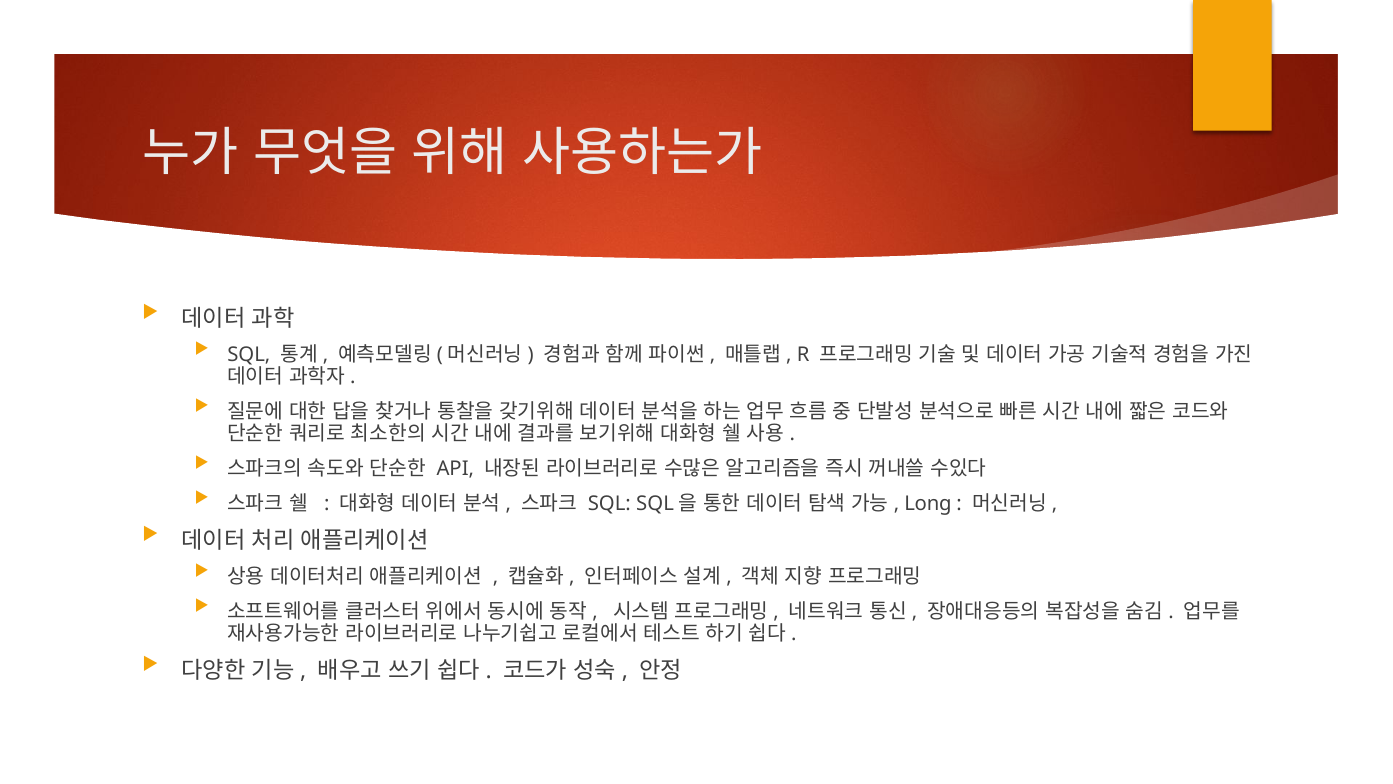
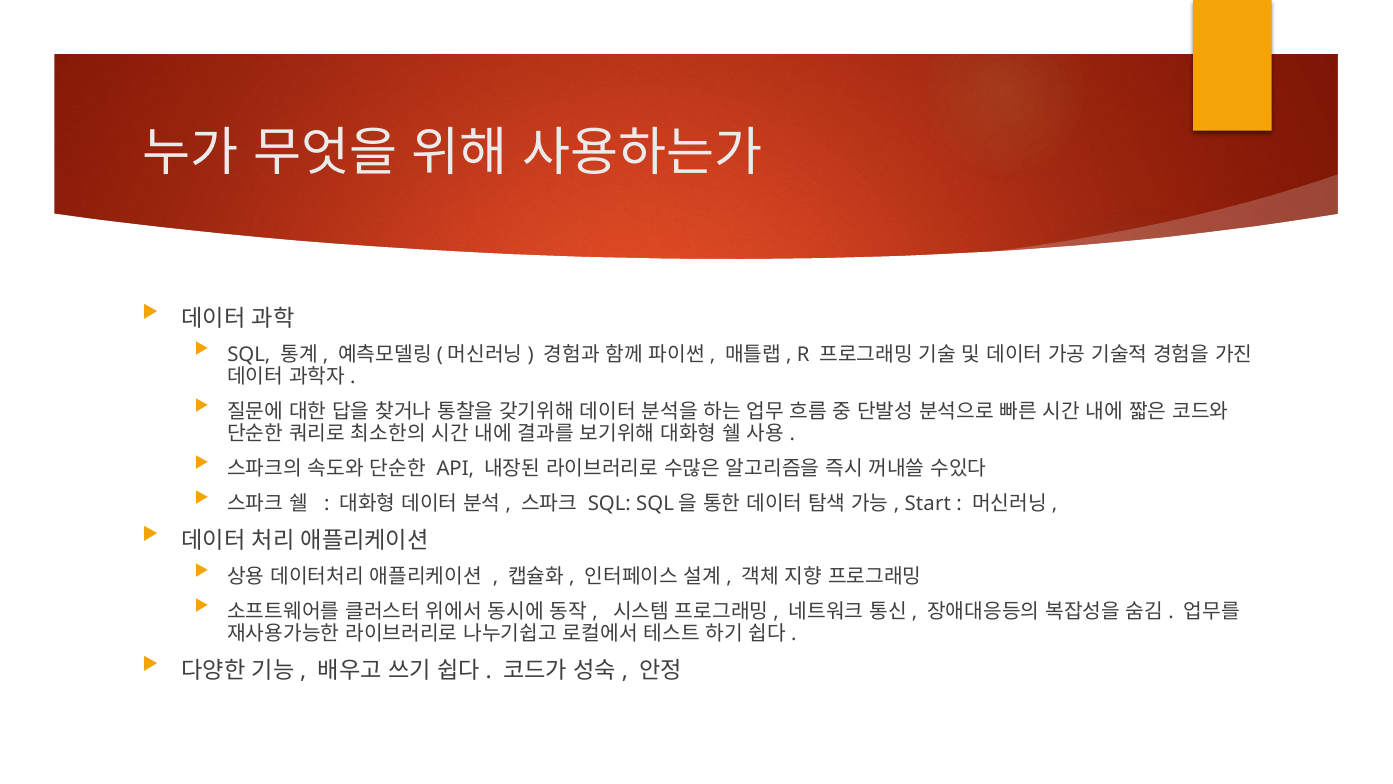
Long: Long -> Start
